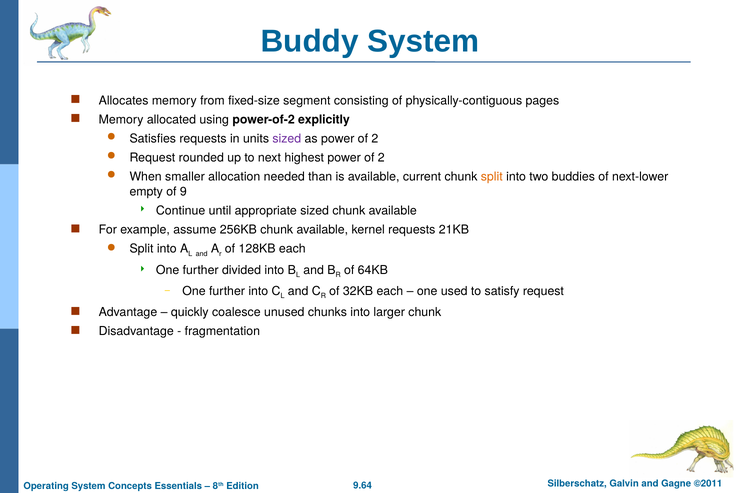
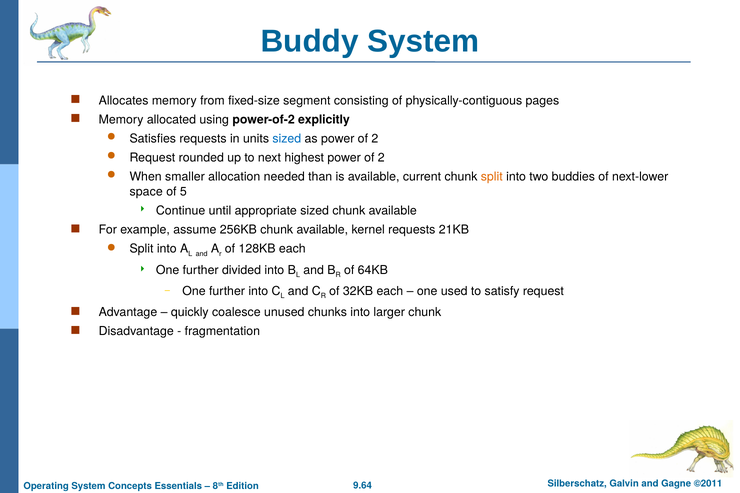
sized at (287, 139) colour: purple -> blue
empty: empty -> space
9: 9 -> 5
